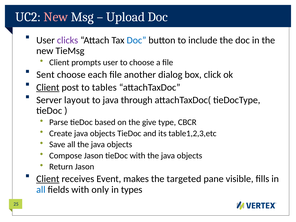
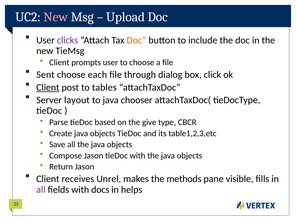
Doc at (136, 40) colour: blue -> orange
another: another -> through
through: through -> chooser
Client at (48, 179) underline: present -> none
Event: Event -> Unrel
targeted: targeted -> methods
all at (41, 190) colour: blue -> purple
only: only -> docs
types: types -> helps
